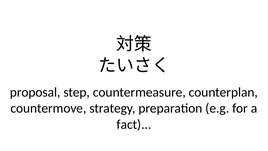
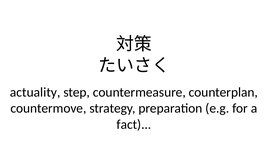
proposal: proposal -> actuality
